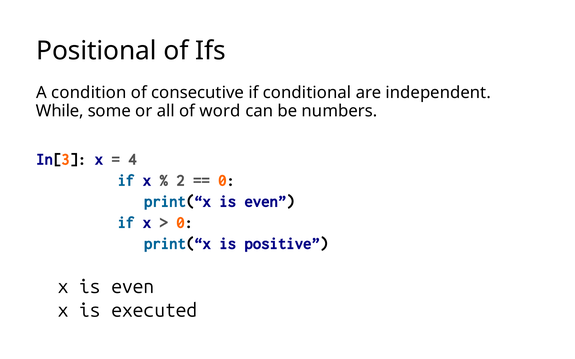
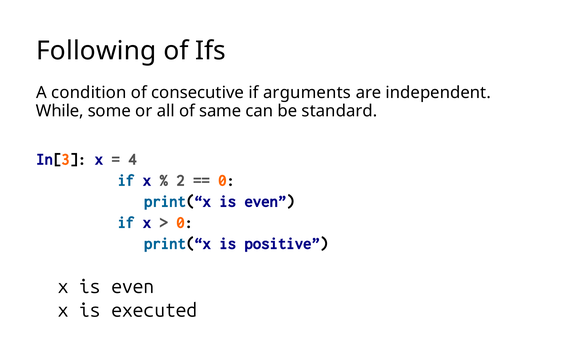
Positional: Positional -> Following
conditional: conditional -> arguments
word: word -> same
numbers: numbers -> standard
